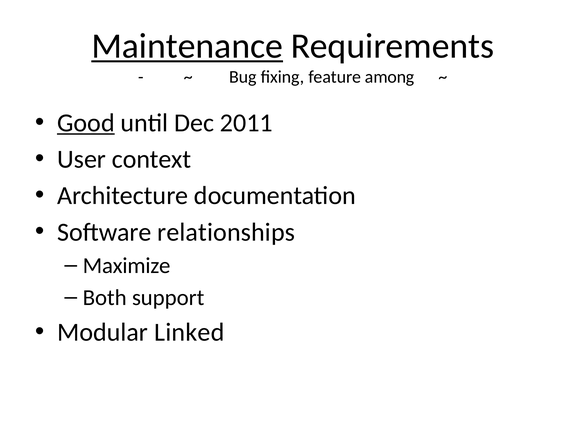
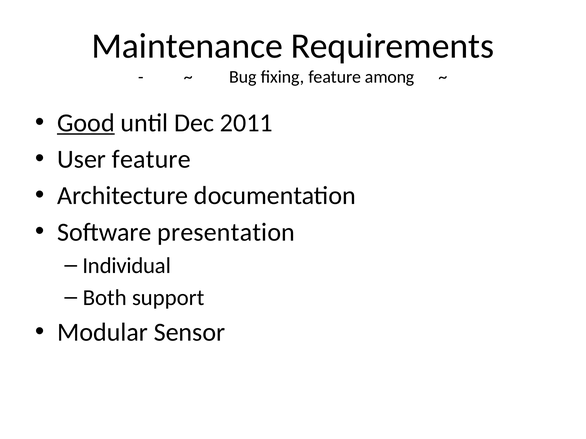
Maintenance underline: present -> none
User context: context -> feature
relationships: relationships -> presentation
Maximize: Maximize -> Individual
Linked: Linked -> Sensor
